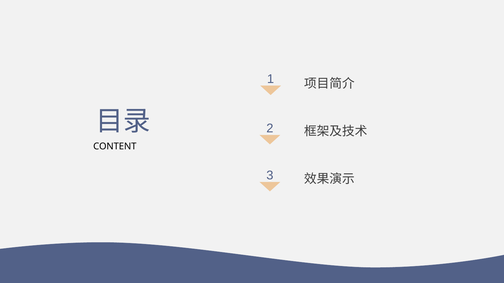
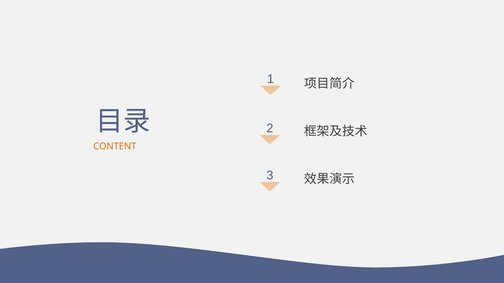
CONTENT colour: black -> orange
